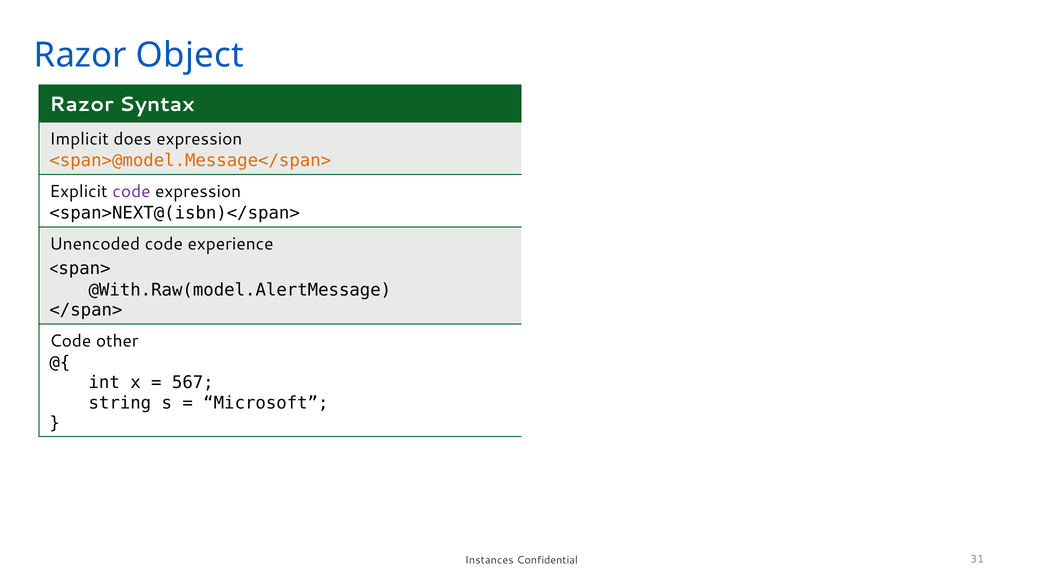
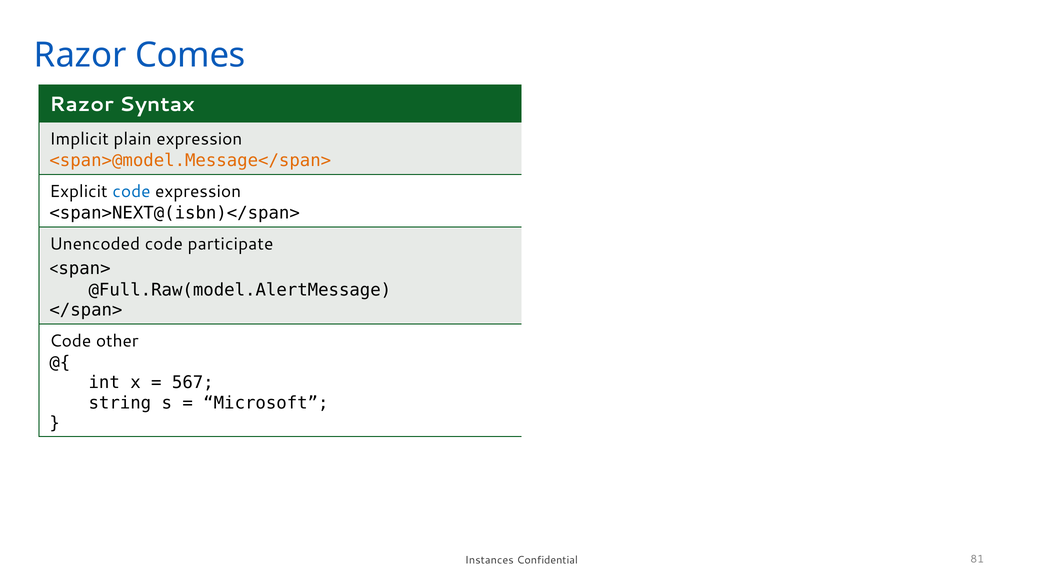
Object: Object -> Comes
does: does -> plain
code at (131, 191) colour: purple -> blue
experience: experience -> participate
@With.Raw(model.AlertMessage: @With.Raw(model.AlertMessage -> @Full.Raw(model.AlertMessage
31: 31 -> 81
